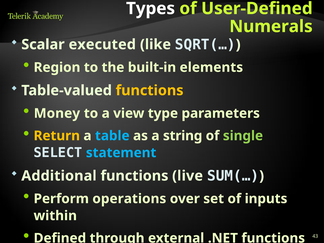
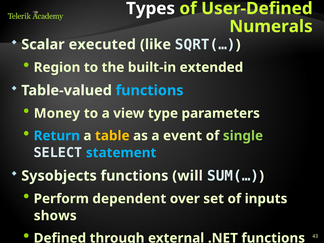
elements: elements -> extended
functions at (150, 90) colour: yellow -> light blue
Return colour: yellow -> light blue
table colour: light blue -> yellow
string: string -> event
Additional: Additional -> Sysobjects
live: live -> will
operations: operations -> dependent
within: within -> shows
